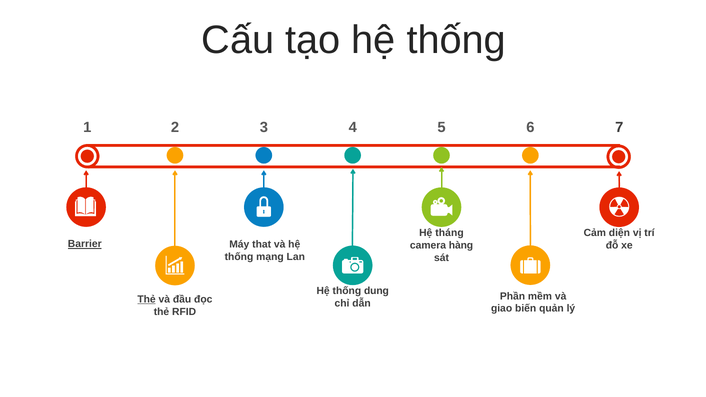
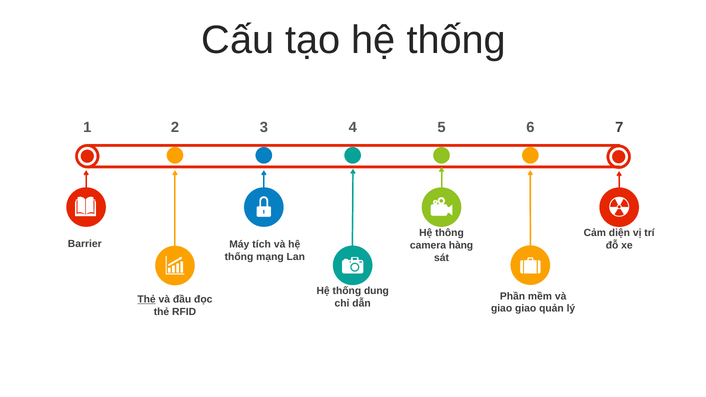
tháng: tháng -> thông
Barrier underline: present -> none
that: that -> tích
giao biến: biến -> giao
